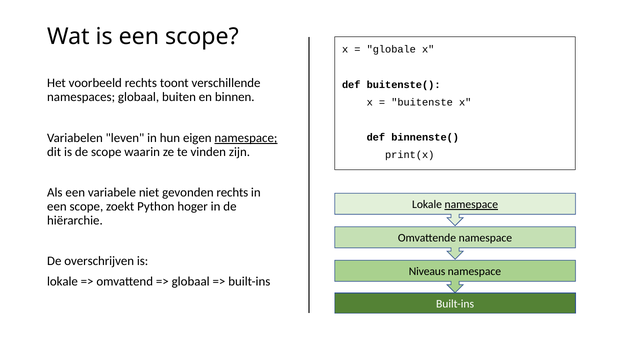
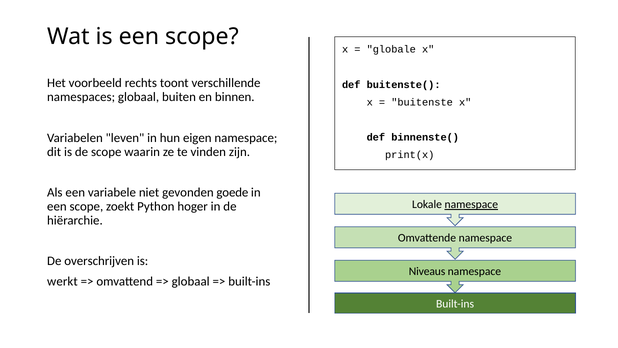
namespace at (246, 138) underline: present -> none
gevonden rechts: rechts -> goede
lokale at (62, 281): lokale -> werkt
